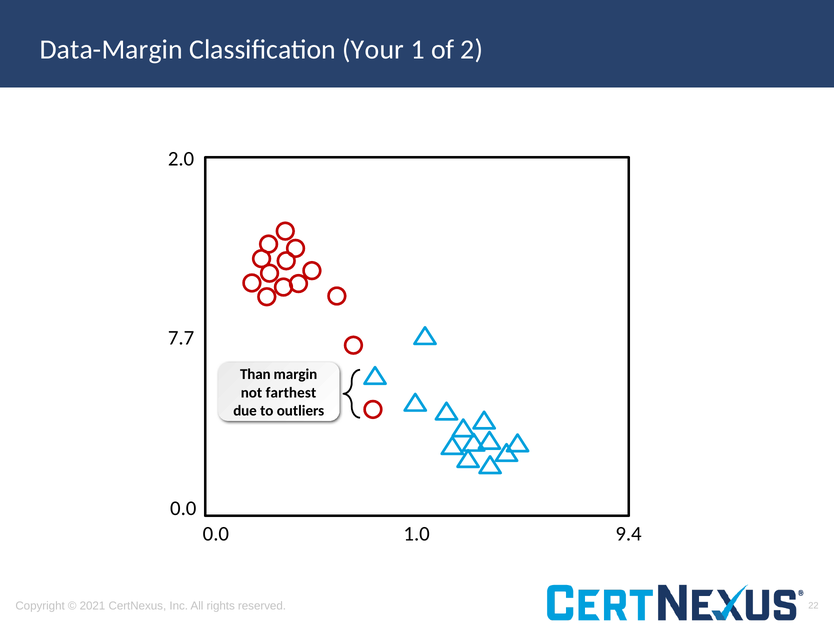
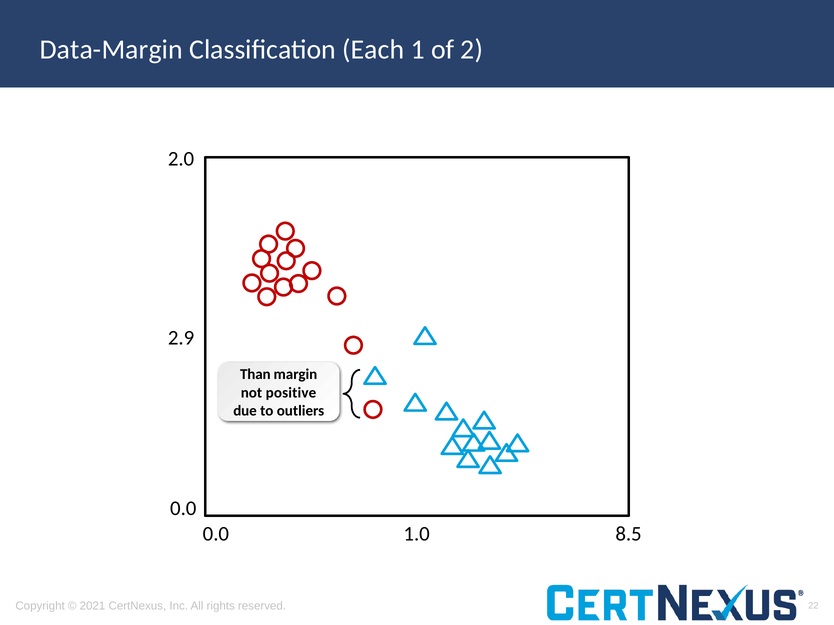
Your: Your -> Each
7.7: 7.7 -> 2.9
farthest: farthest -> positive
9.4: 9.4 -> 8.5
